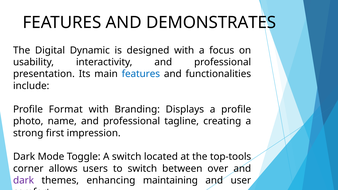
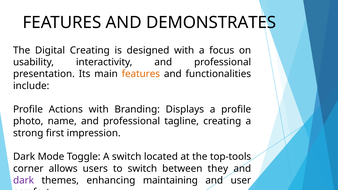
Digital Dynamic: Dynamic -> Creating
features at (141, 74) colour: blue -> orange
Format: Format -> Actions
over: over -> they
